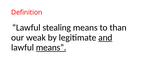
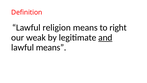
stealing: stealing -> religion
than: than -> right
means at (51, 47) underline: present -> none
